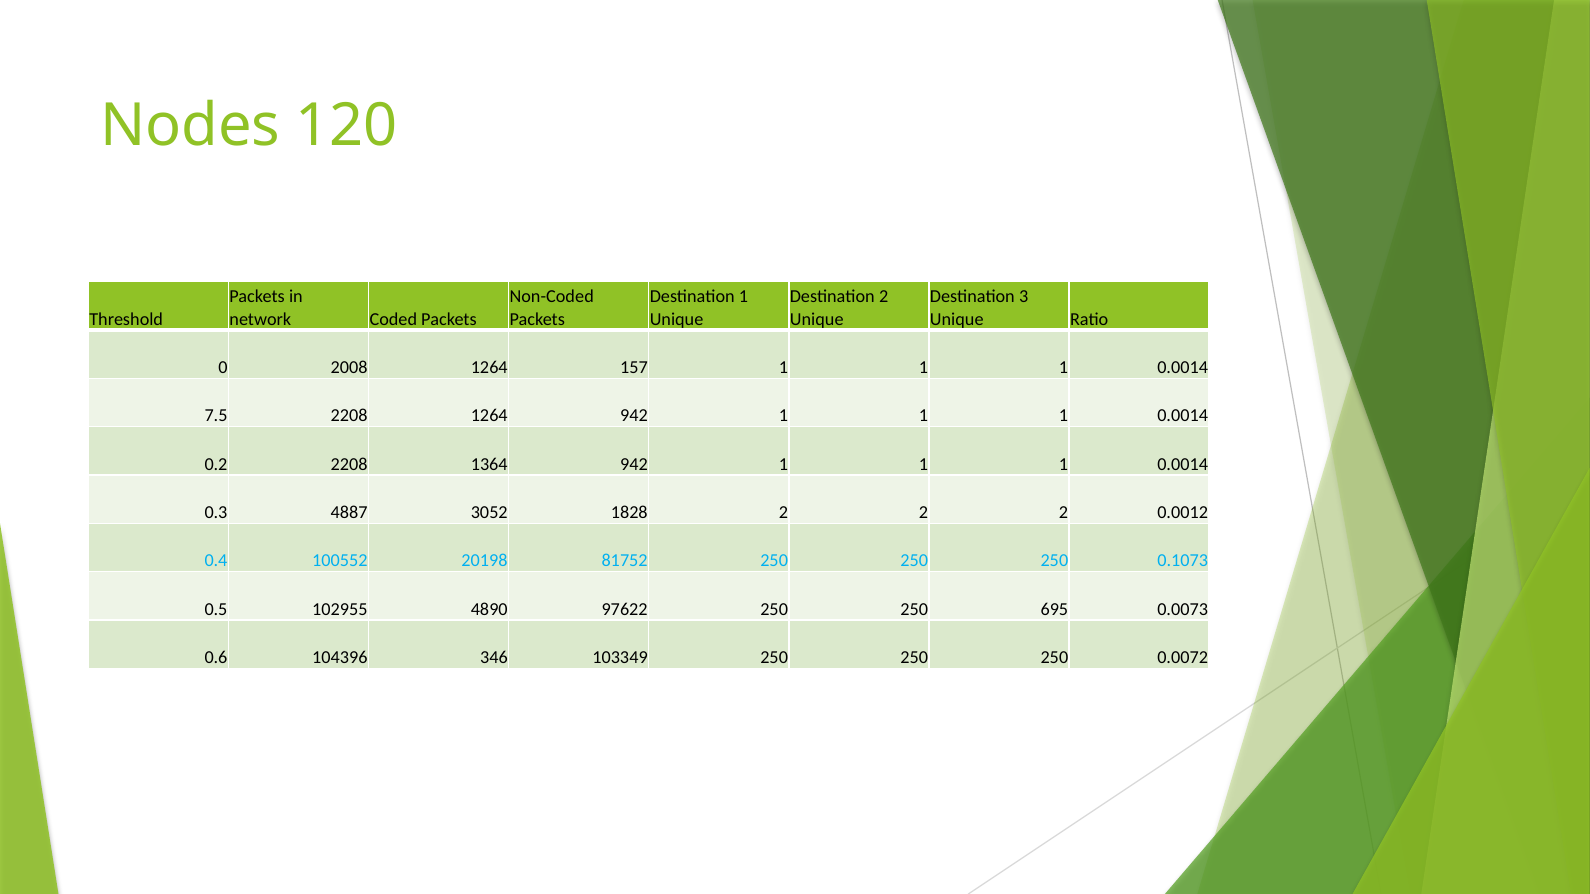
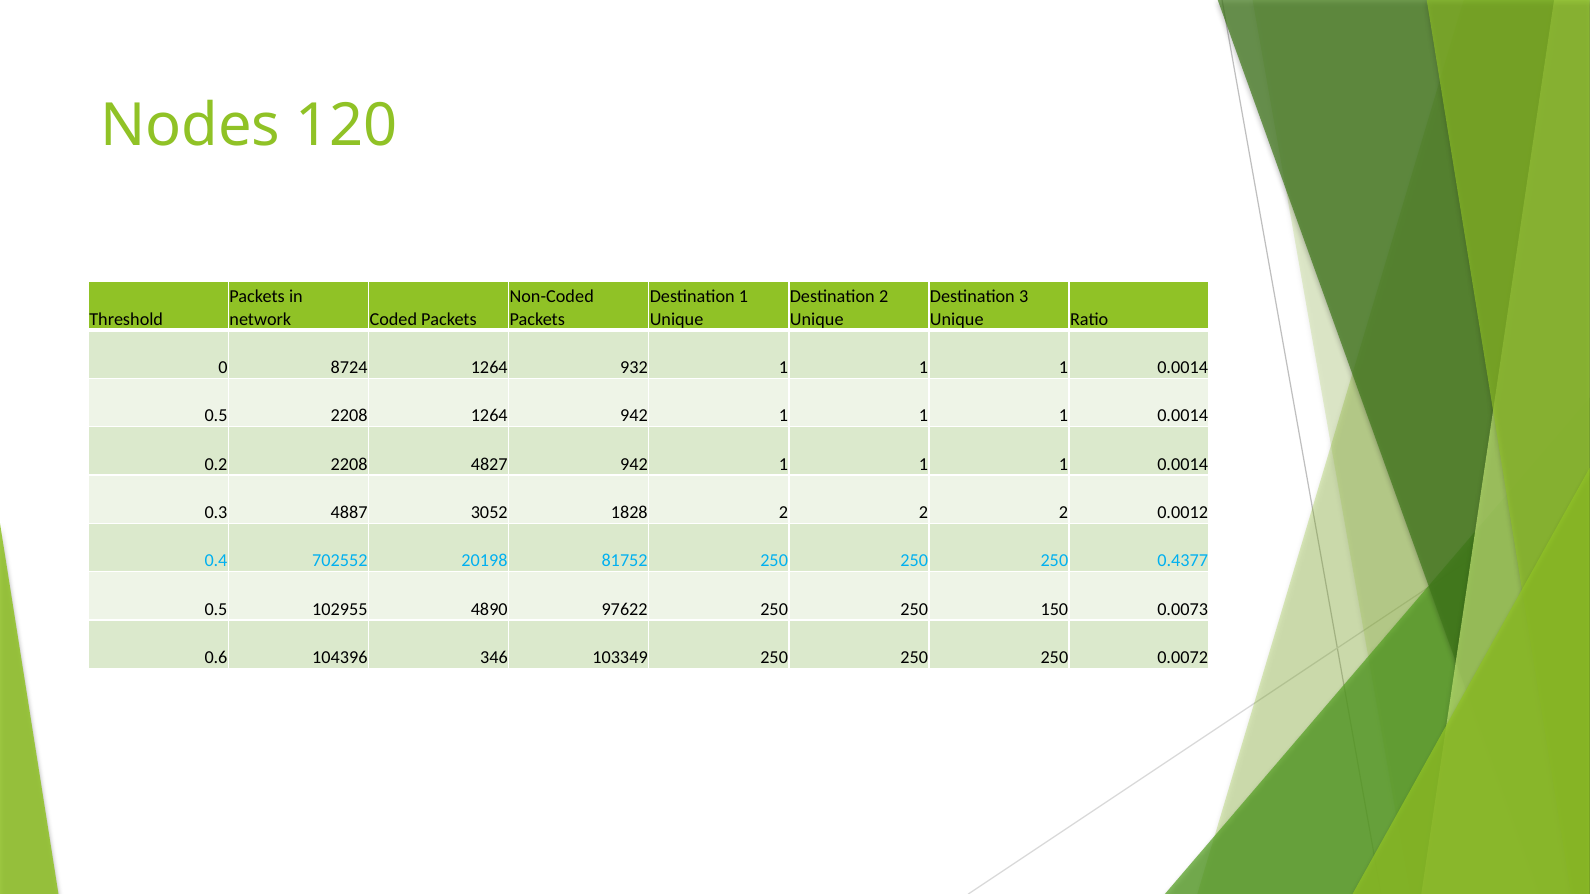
2008: 2008 -> 8724
157: 157 -> 932
7.5 at (216, 416): 7.5 -> 0.5
1364: 1364 -> 4827
100552: 100552 -> 702552
0.1073: 0.1073 -> 0.4377
695: 695 -> 150
